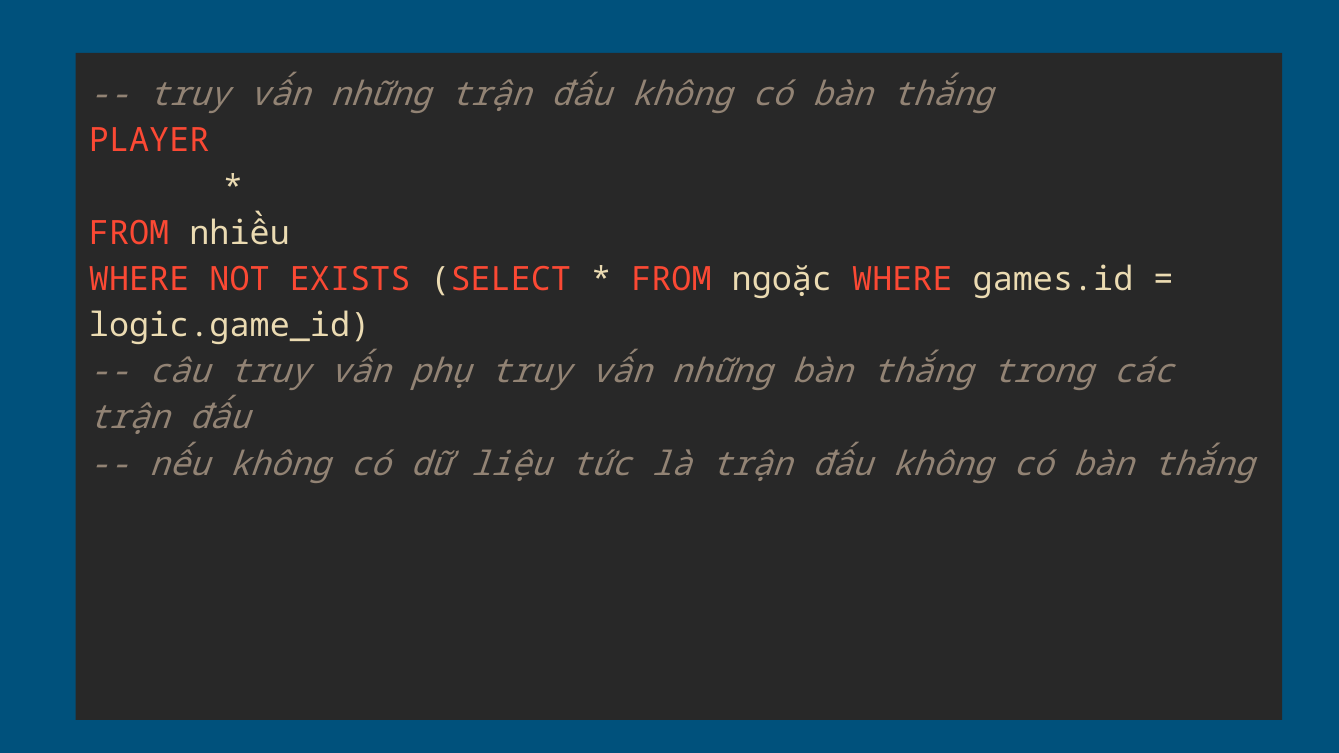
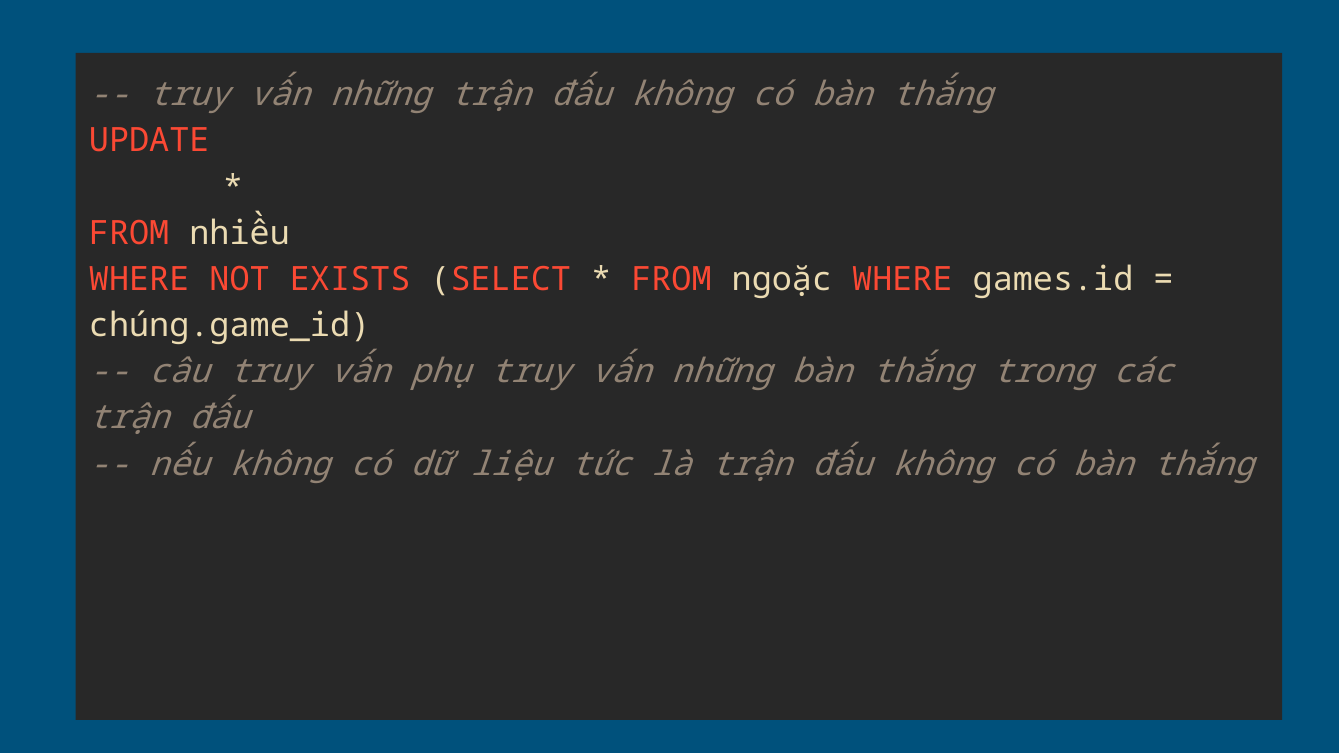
PLAYER: PLAYER -> UPDATE
logic.game_id: logic.game_id -> chúng.game_id
